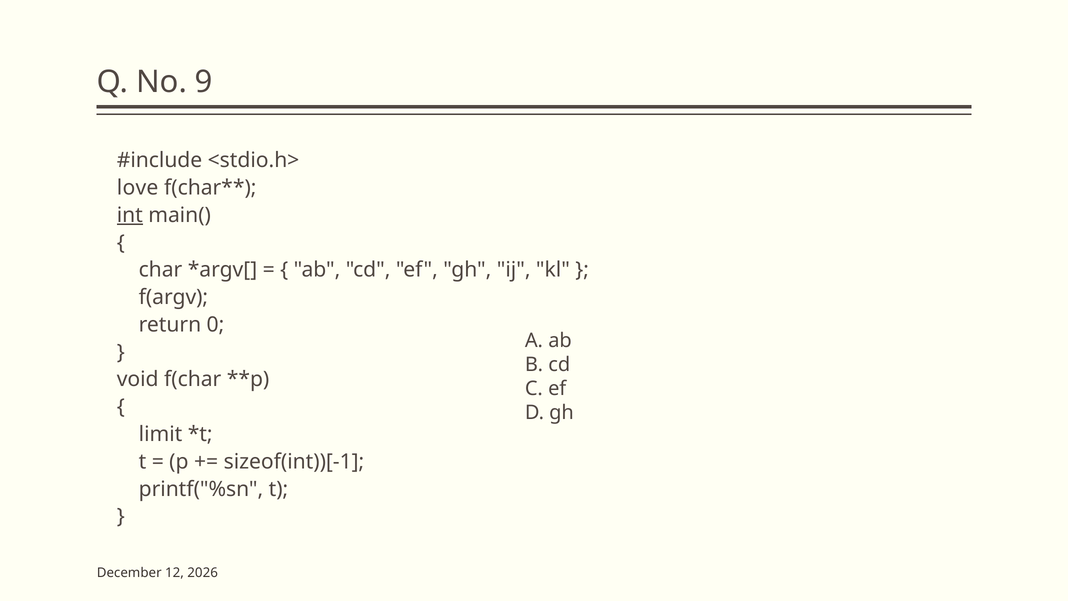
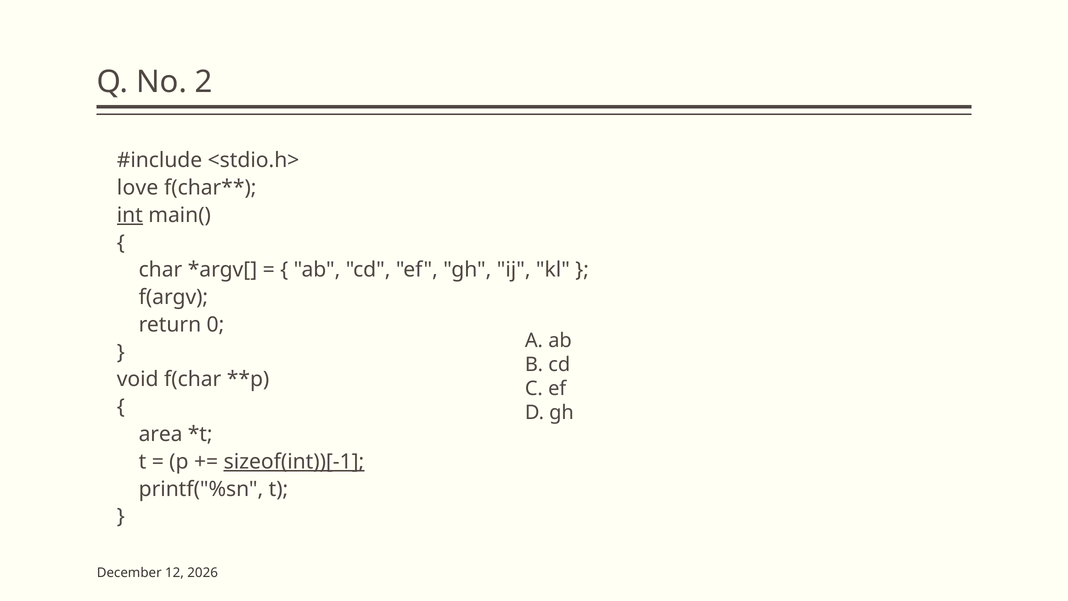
9: 9 -> 2
limit: limit -> area
sizeof(int))[-1 underline: none -> present
